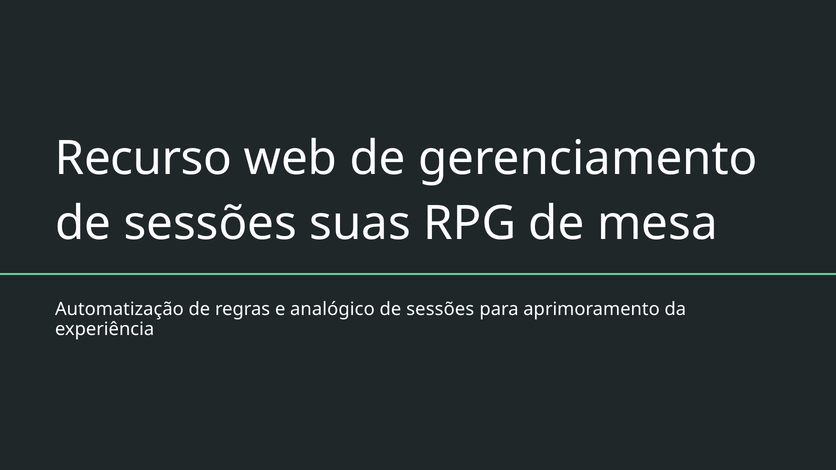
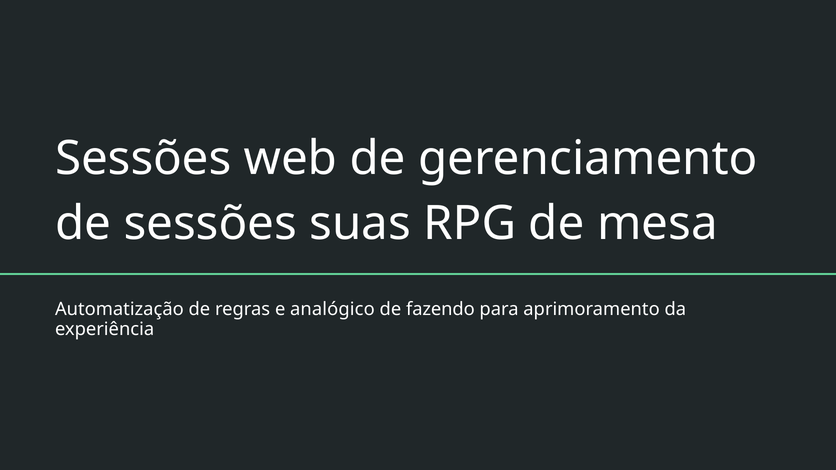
Recurso at (143, 159): Recurso -> Sessões
sessões at (440, 309): sessões -> fazendo
